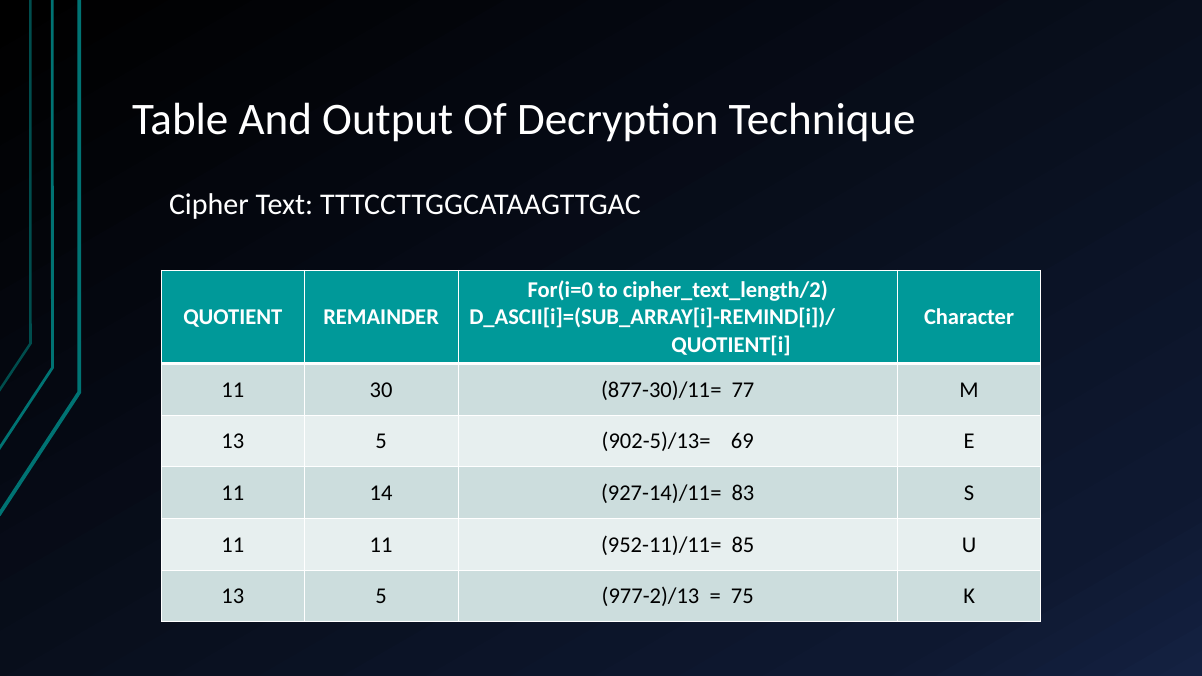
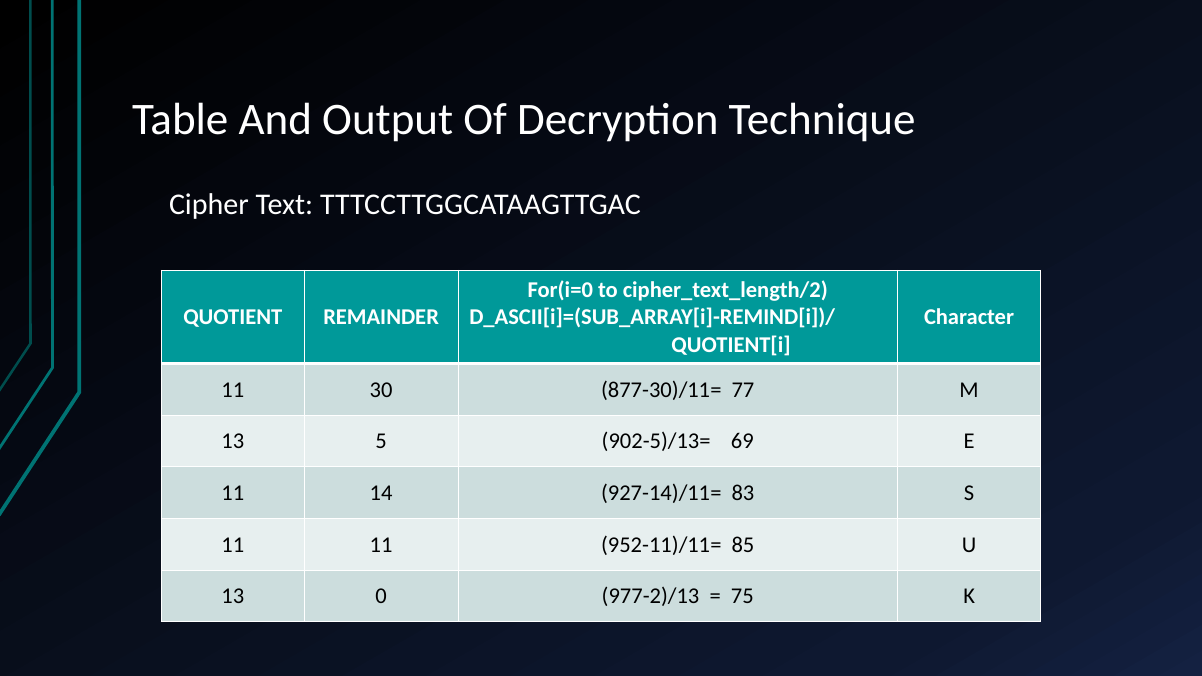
5 at (381, 596): 5 -> 0
